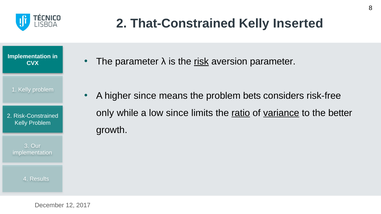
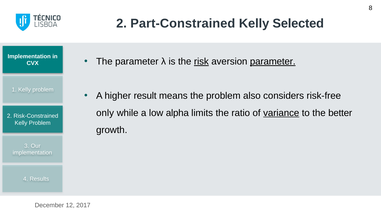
That-Constrained: That-Constrained -> Part-Constrained
Inserted: Inserted -> Selected
parameter at (273, 62) underline: none -> present
higher since: since -> result
bets: bets -> also
low since: since -> alpha
ratio underline: present -> none
